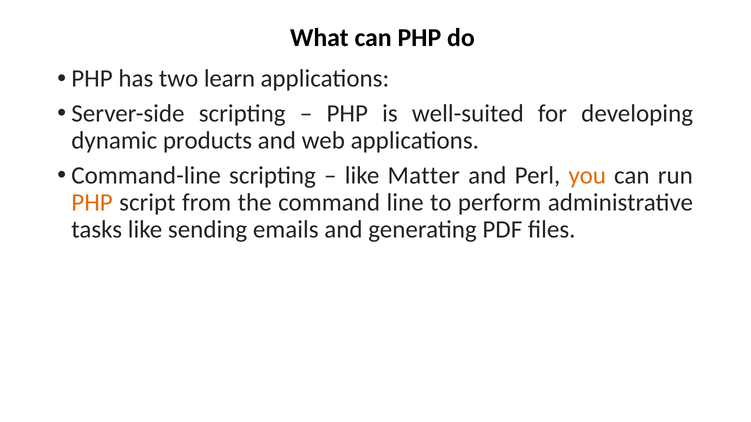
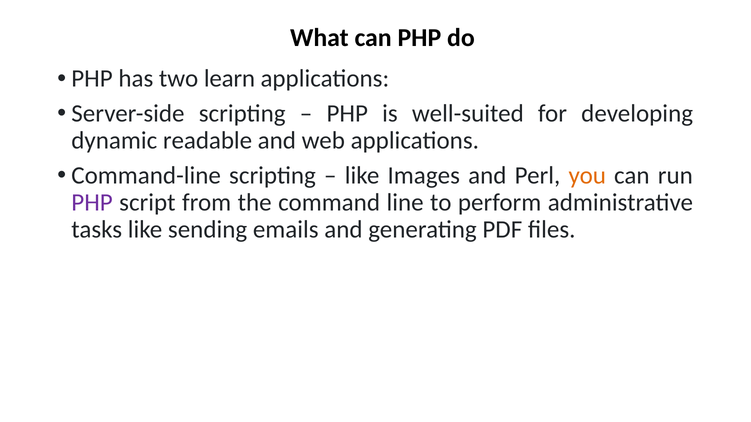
products: products -> readable
Matter: Matter -> Images
PHP at (92, 203) colour: orange -> purple
